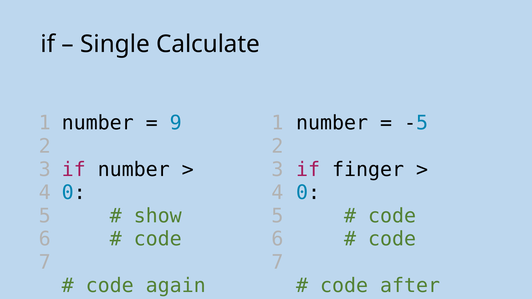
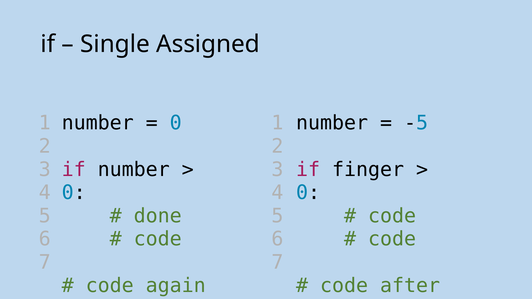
Calculate: Calculate -> Assigned
9 at (176, 123): 9 -> 0
show: show -> done
